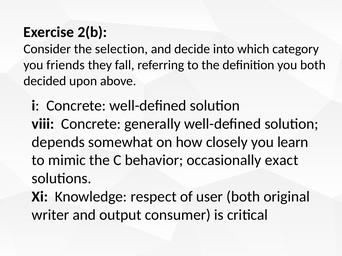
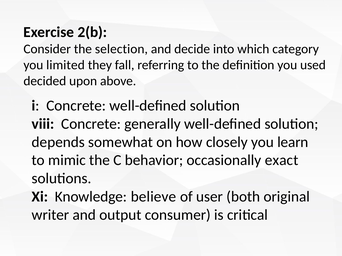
friends: friends -> limited
you both: both -> used
respect: respect -> believe
